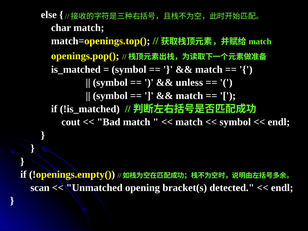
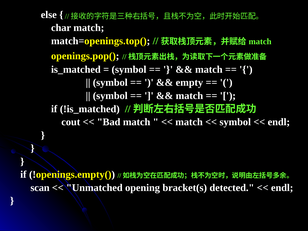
unless: unless -> empty
